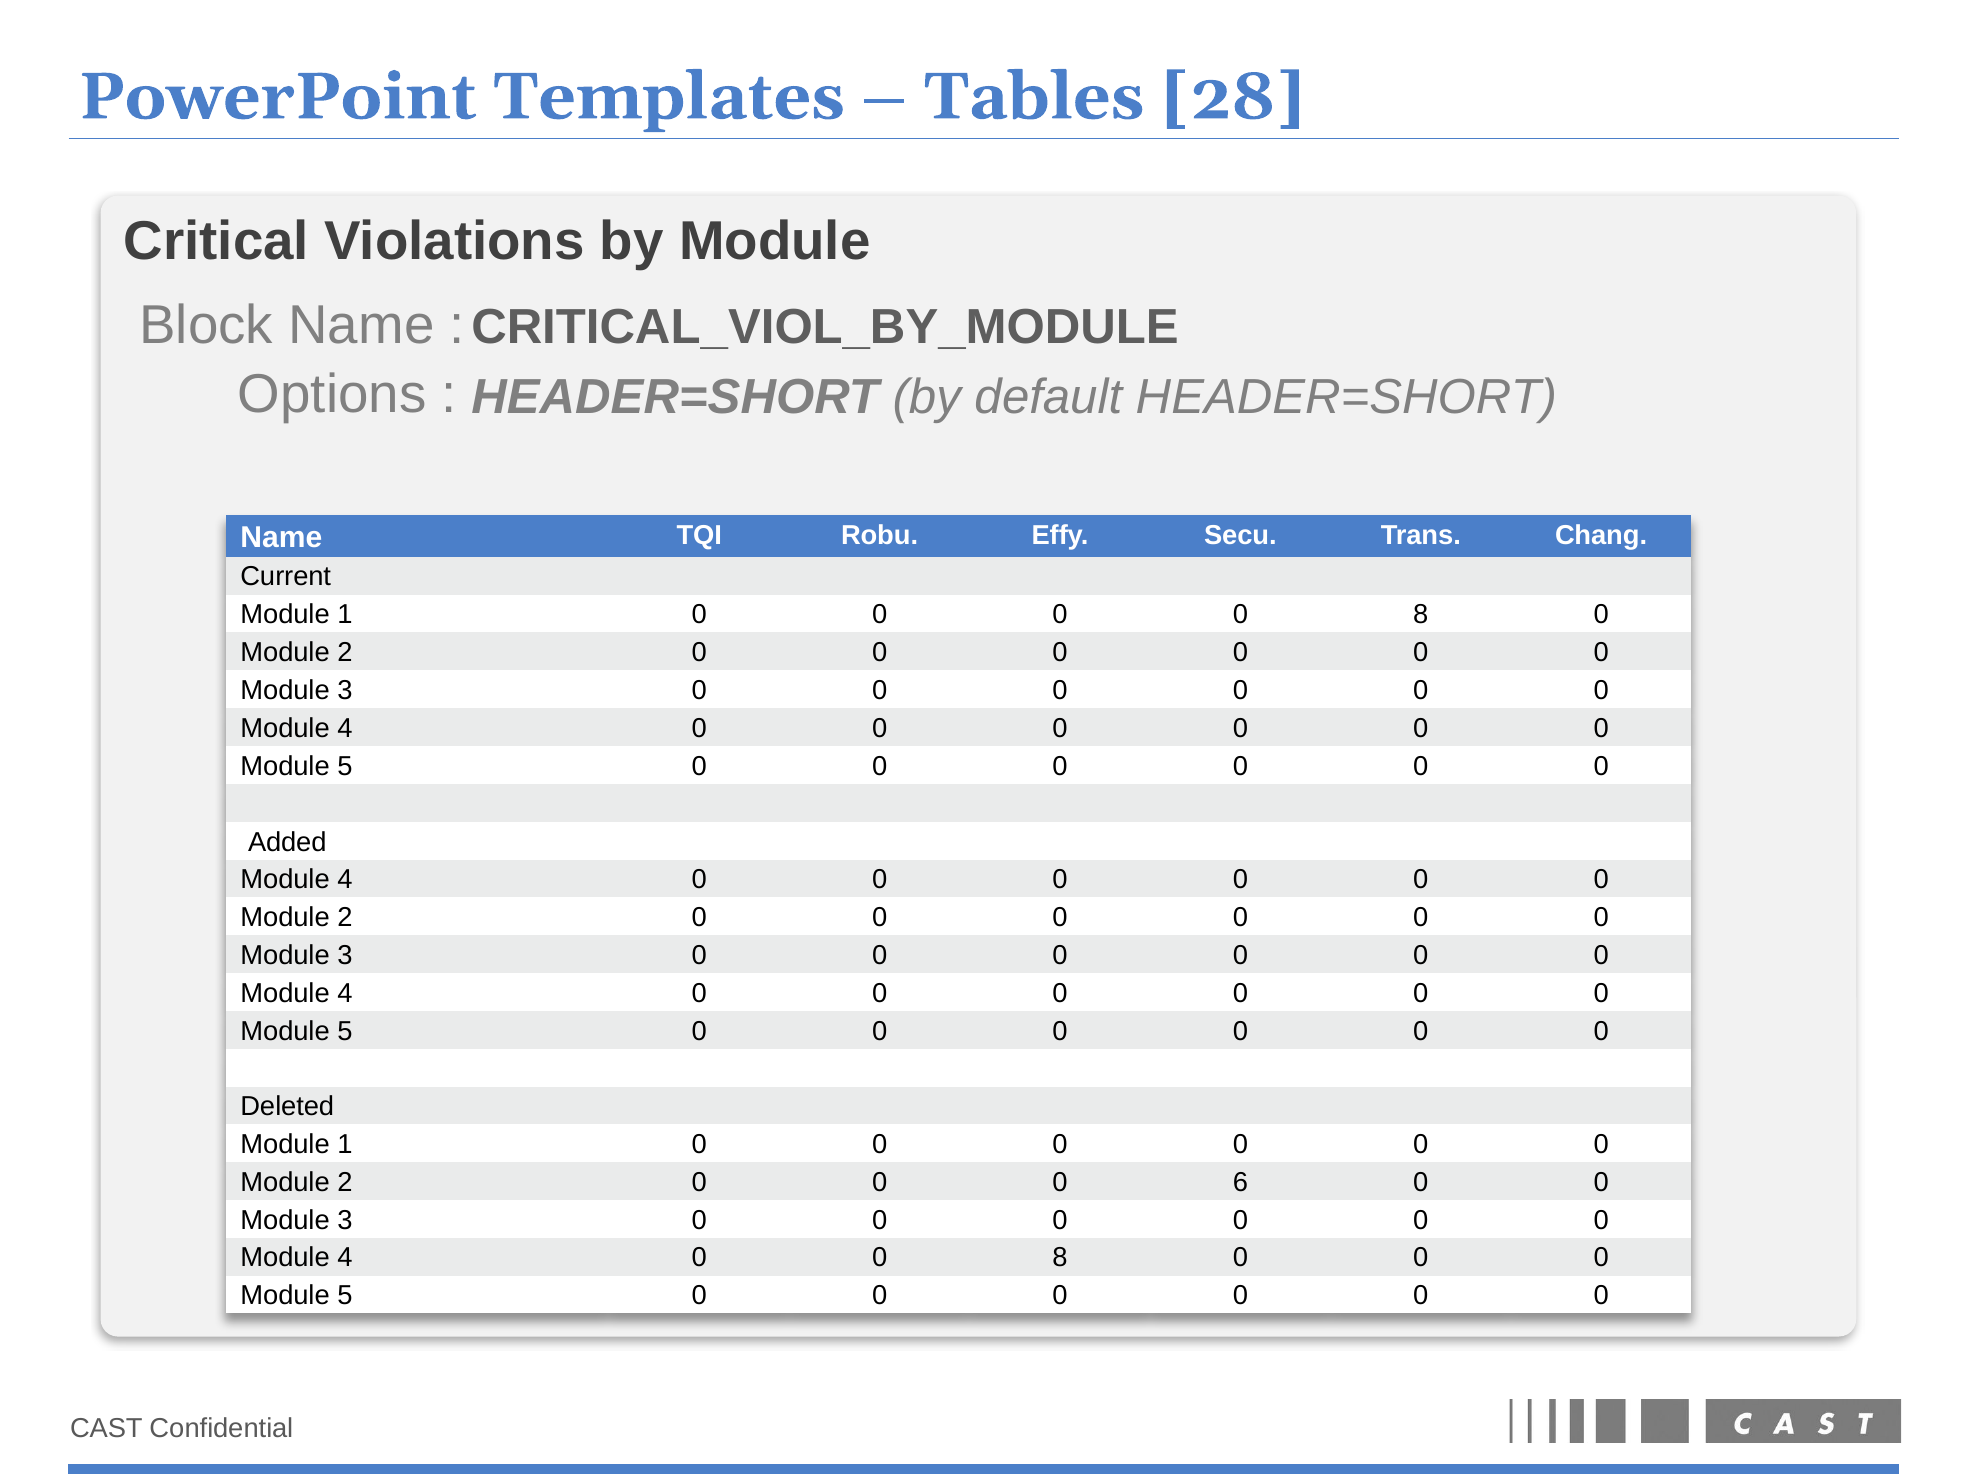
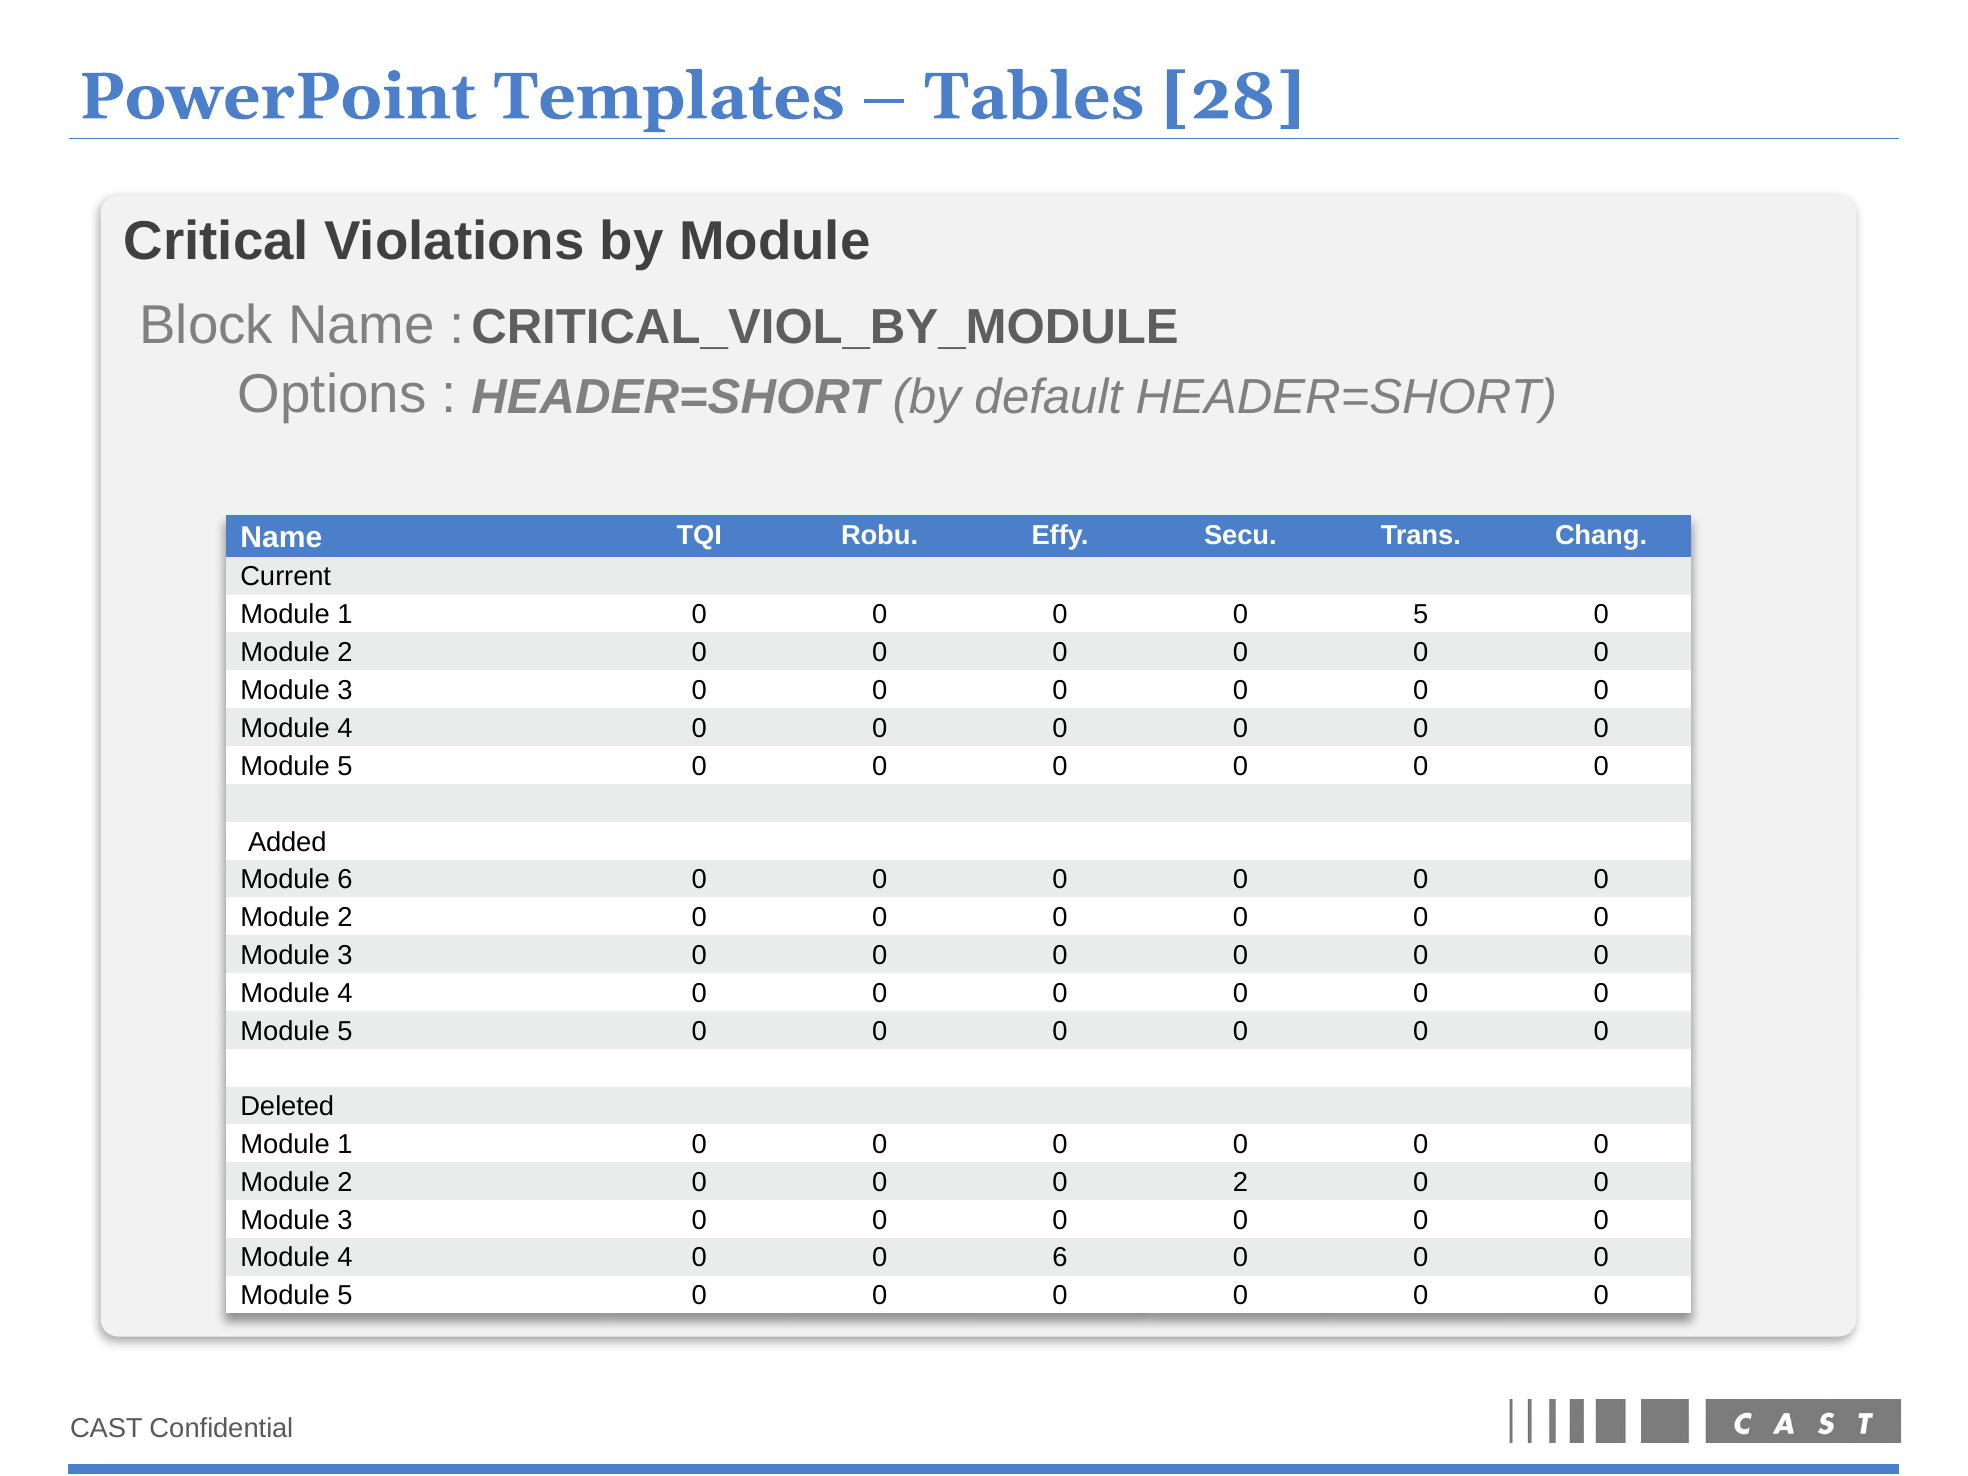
0 0 0 8: 8 -> 5
4 at (345, 880): 4 -> 6
0 6: 6 -> 2
4 0 0 8: 8 -> 6
